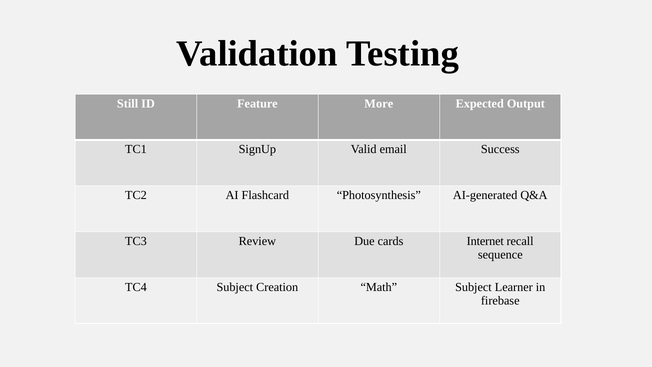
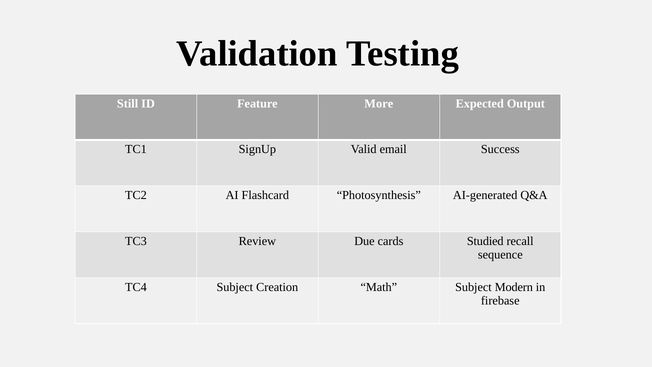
Internet: Internet -> Studied
Learner: Learner -> Modern
